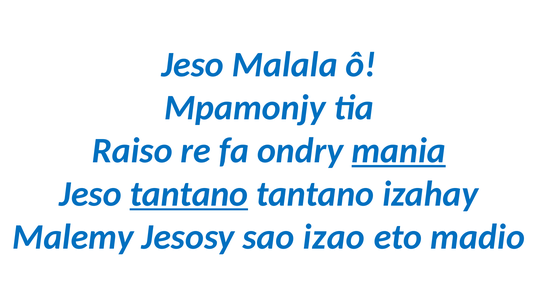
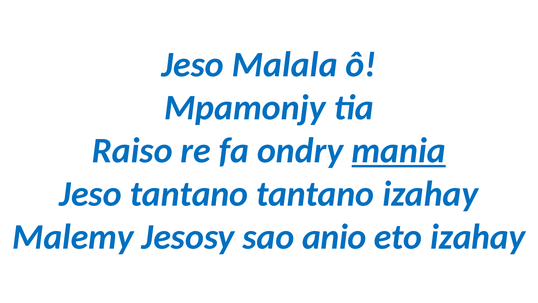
tantano at (189, 194) underline: present -> none
izao: izao -> anio
eto madio: madio -> izahay
